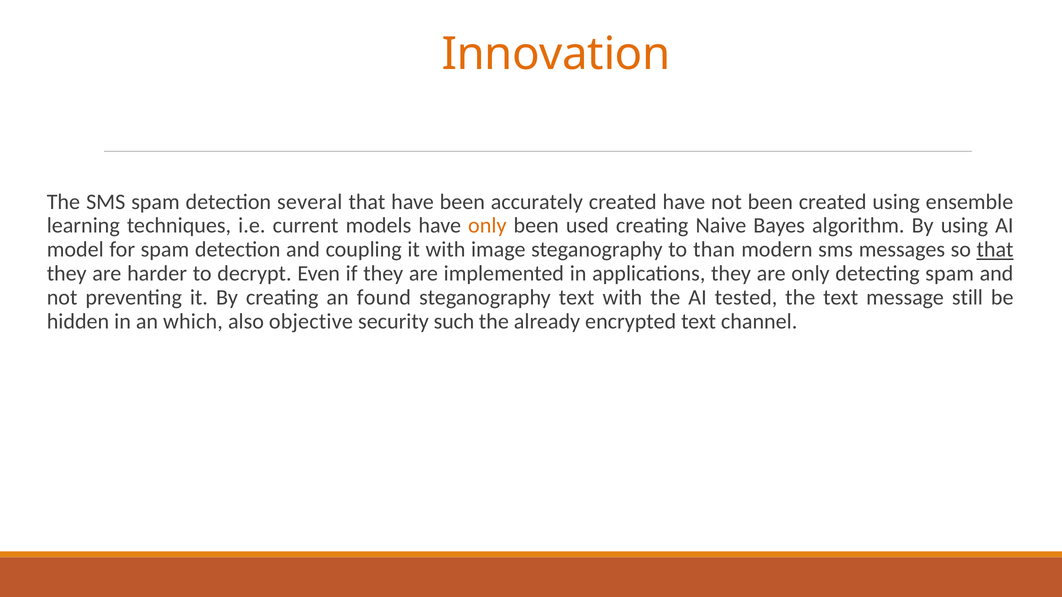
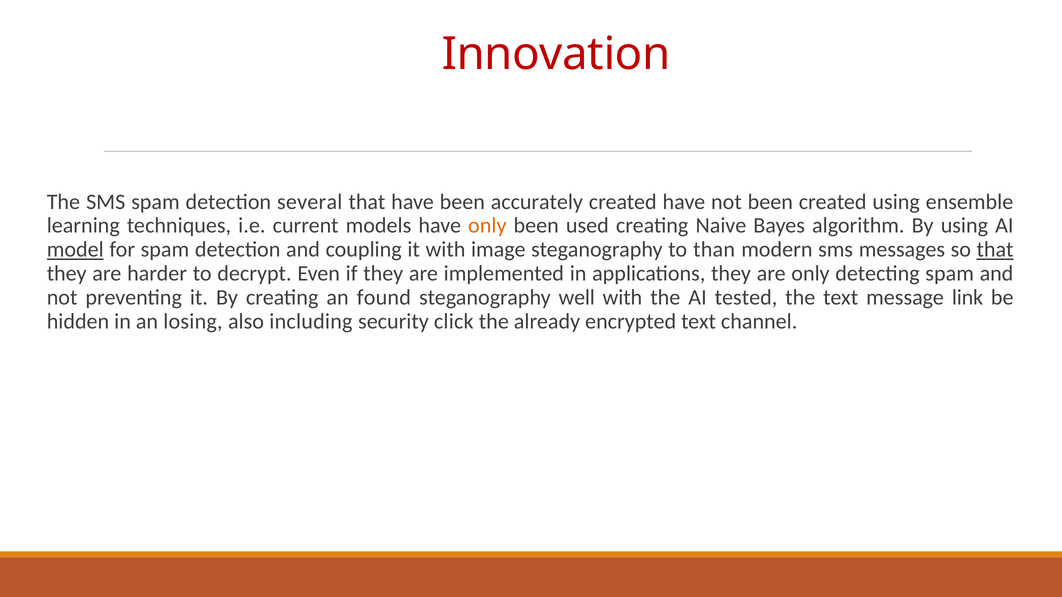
Innovation colour: orange -> red
model underline: none -> present
steganography text: text -> well
still: still -> link
which: which -> losing
objective: objective -> including
such: such -> click
